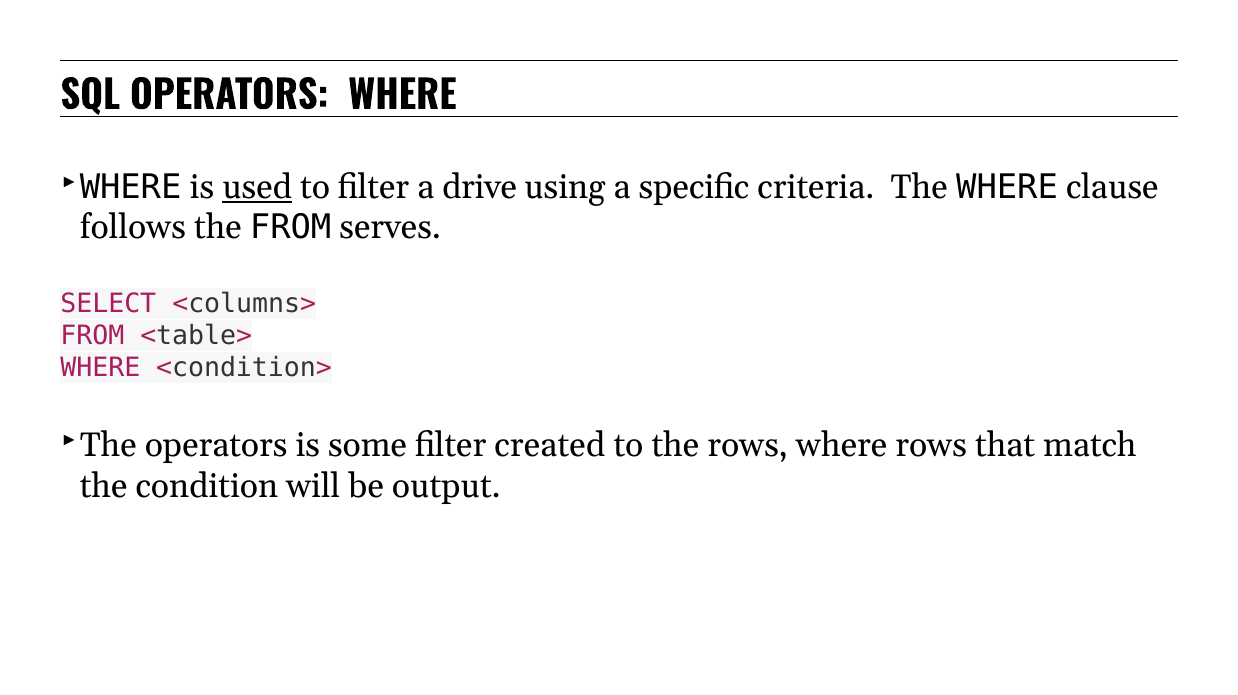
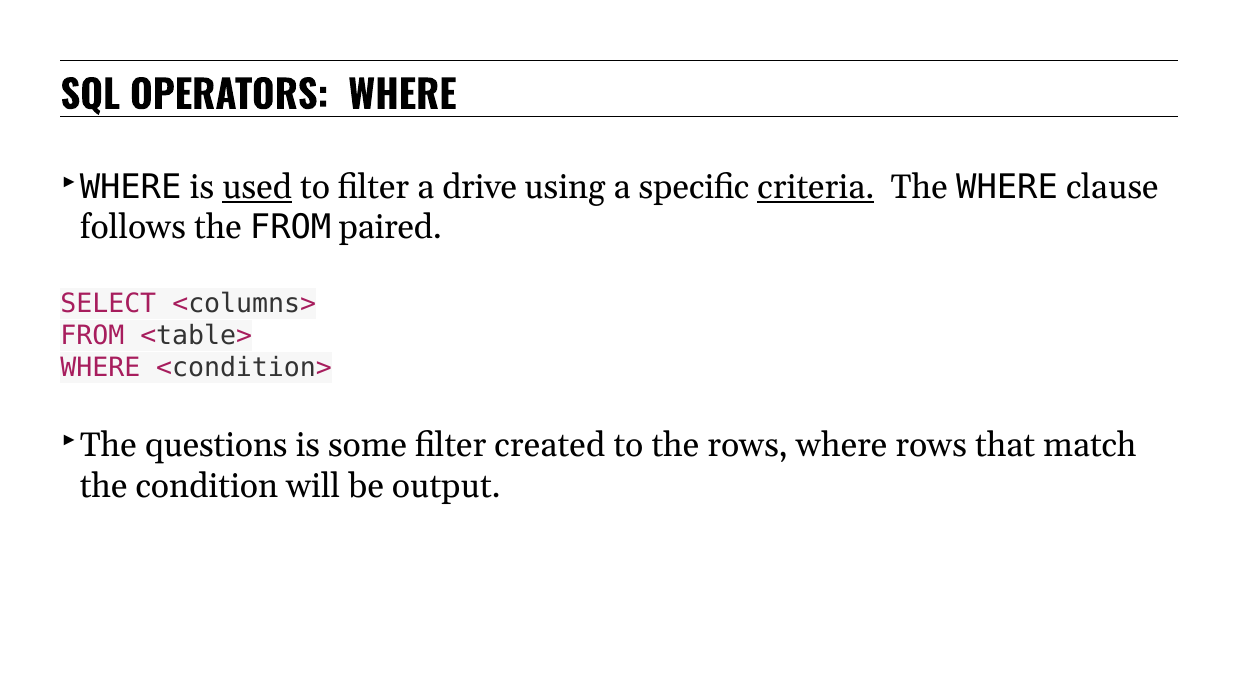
criteria underline: none -> present
serves: serves -> paired
The operators: operators -> questions
